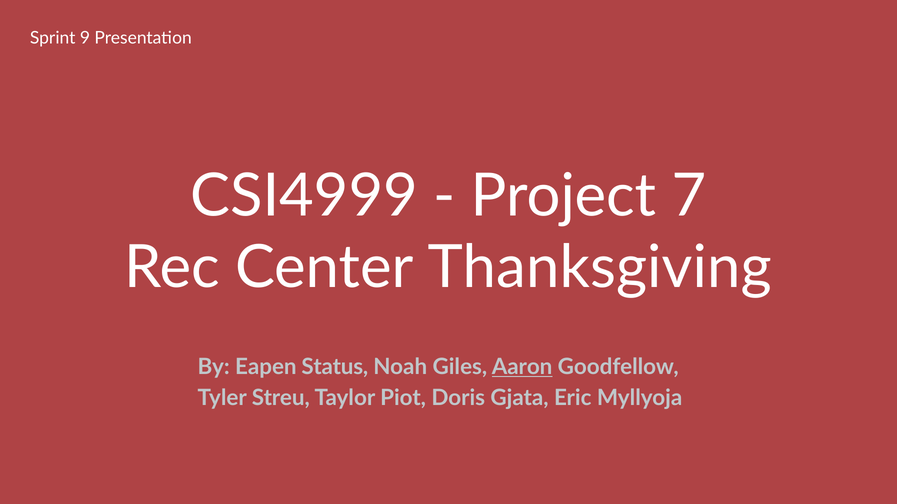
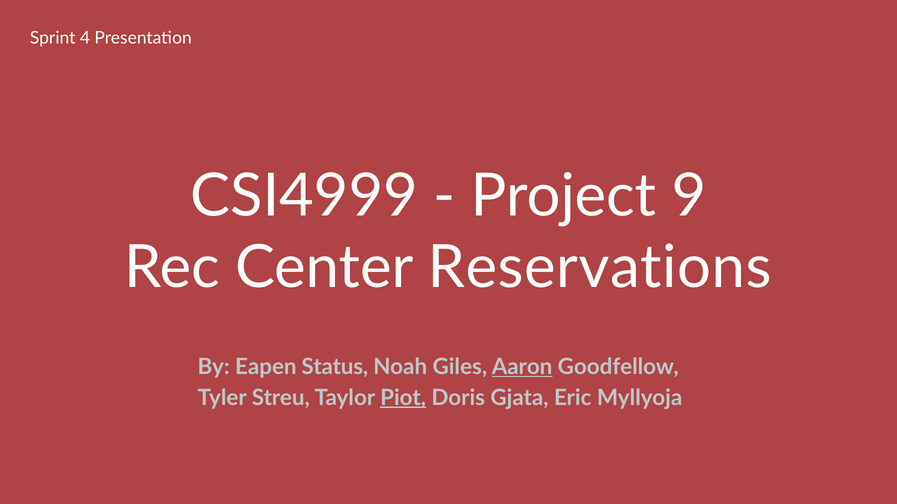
9: 9 -> 4
7: 7 -> 9
Thanksgiving: Thanksgiving -> Reservations
Piot underline: none -> present
